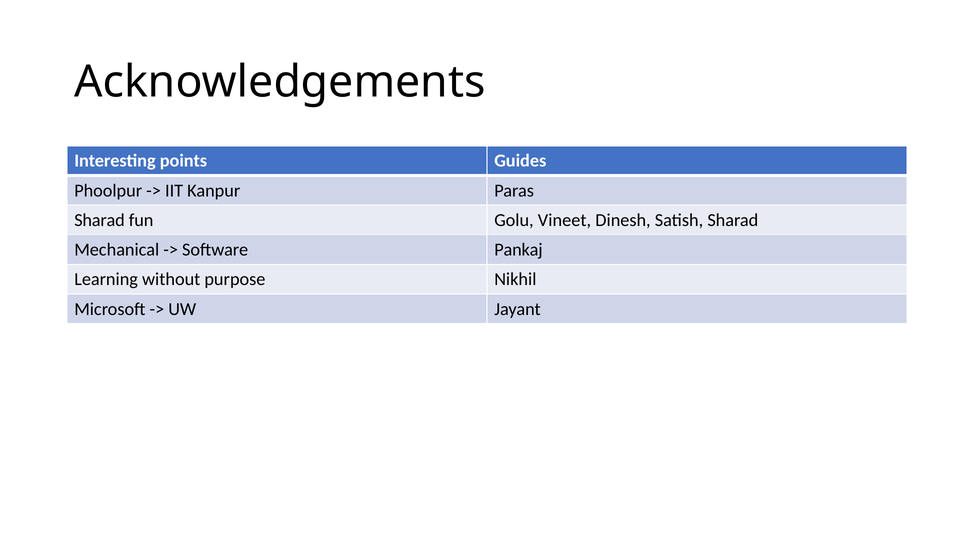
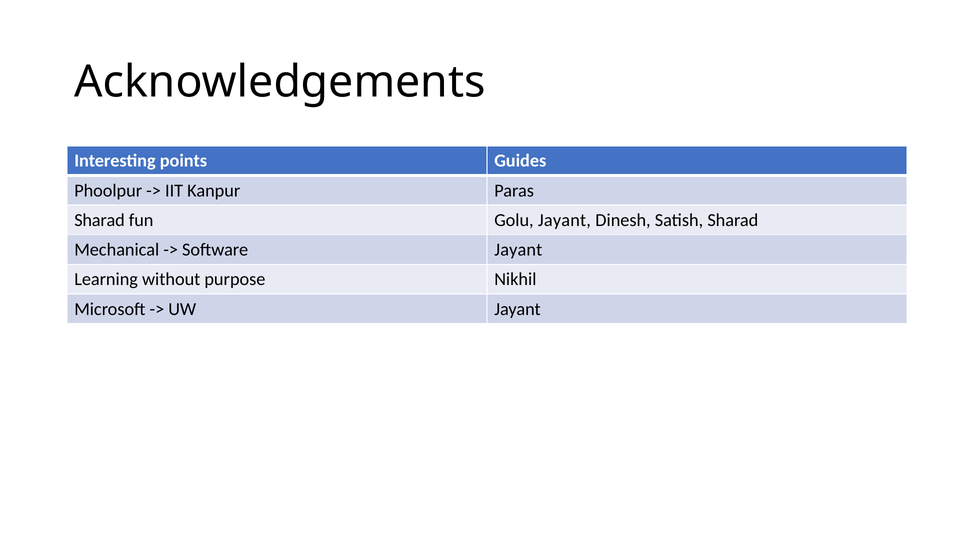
Golu Vineet: Vineet -> Jayant
Software Pankaj: Pankaj -> Jayant
